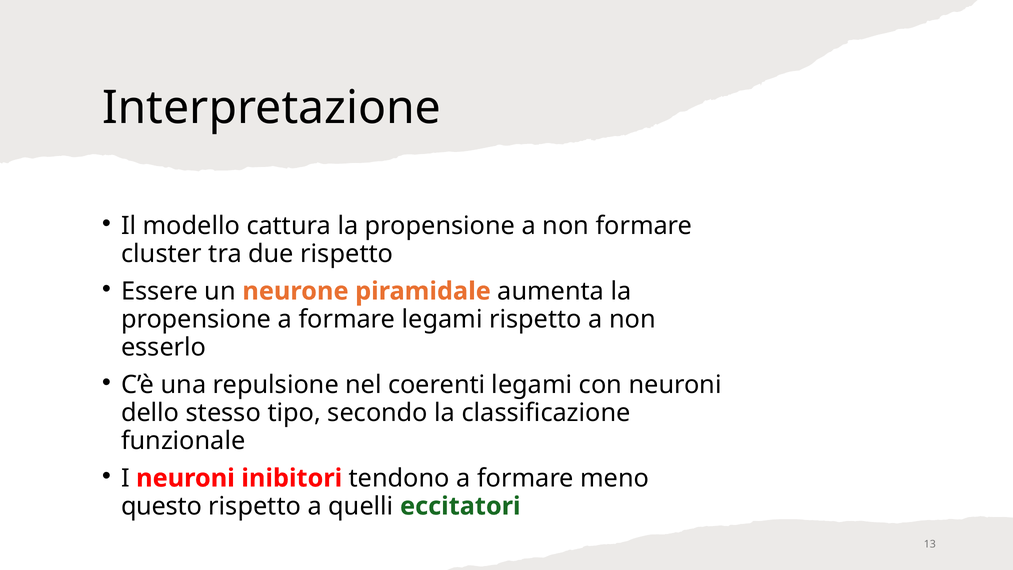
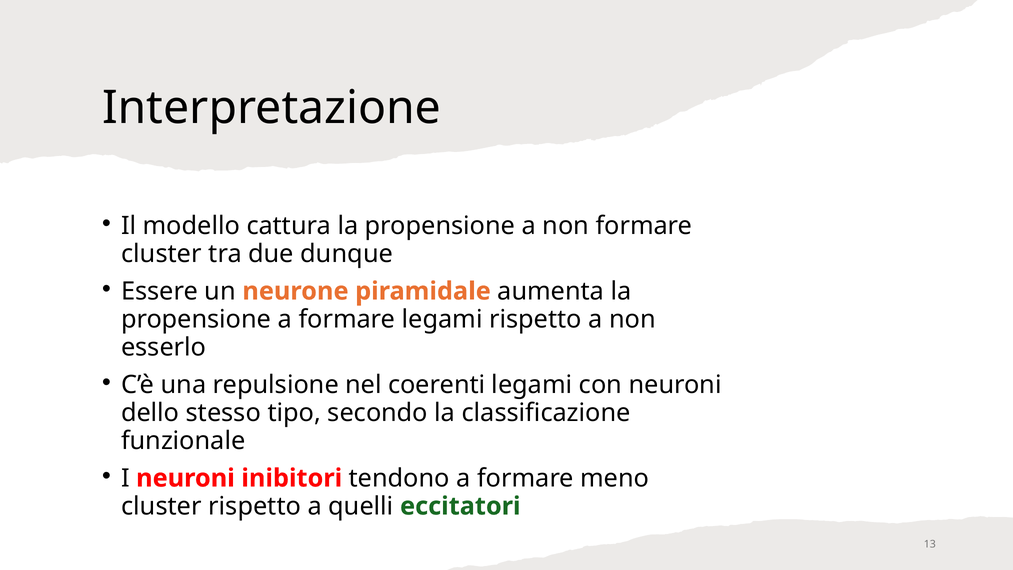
due rispetto: rispetto -> dunque
questo at (162, 506): questo -> cluster
